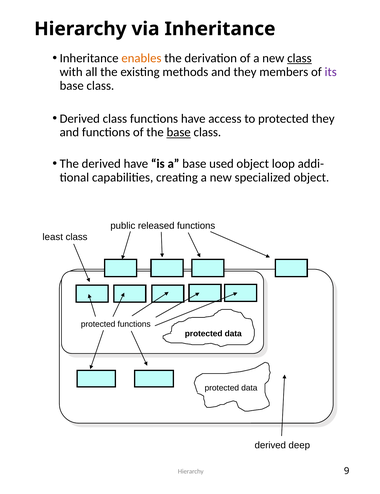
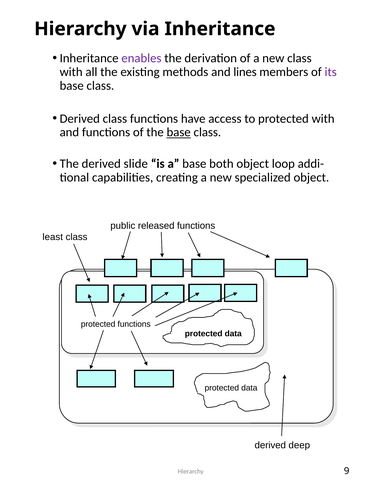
enables colour: orange -> purple
class at (299, 58) underline: present -> none
and they: they -> lines
protected they: they -> with
derived have: have -> slide
used: used -> both
